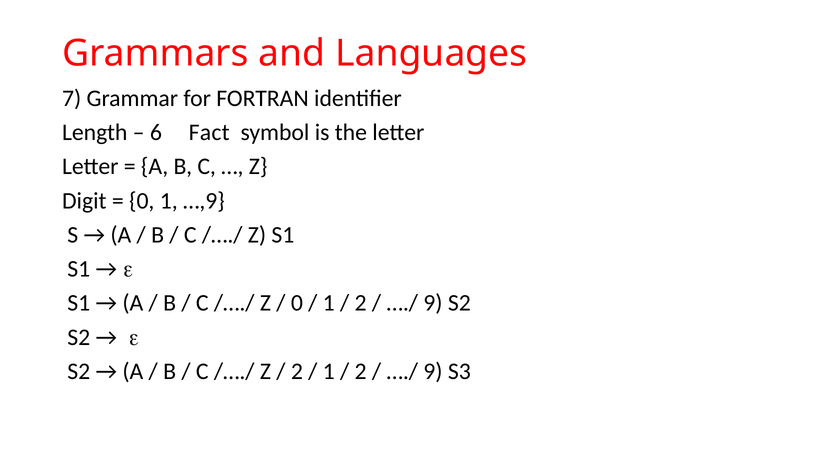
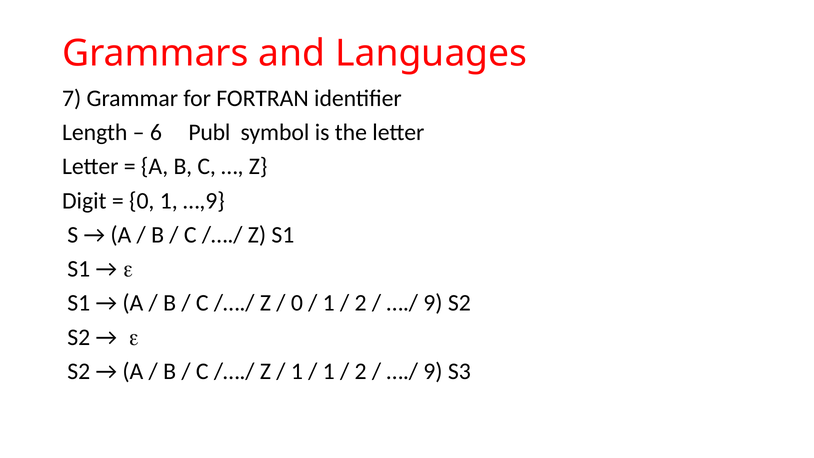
Fact: Fact -> Publ
2 at (297, 371): 2 -> 1
